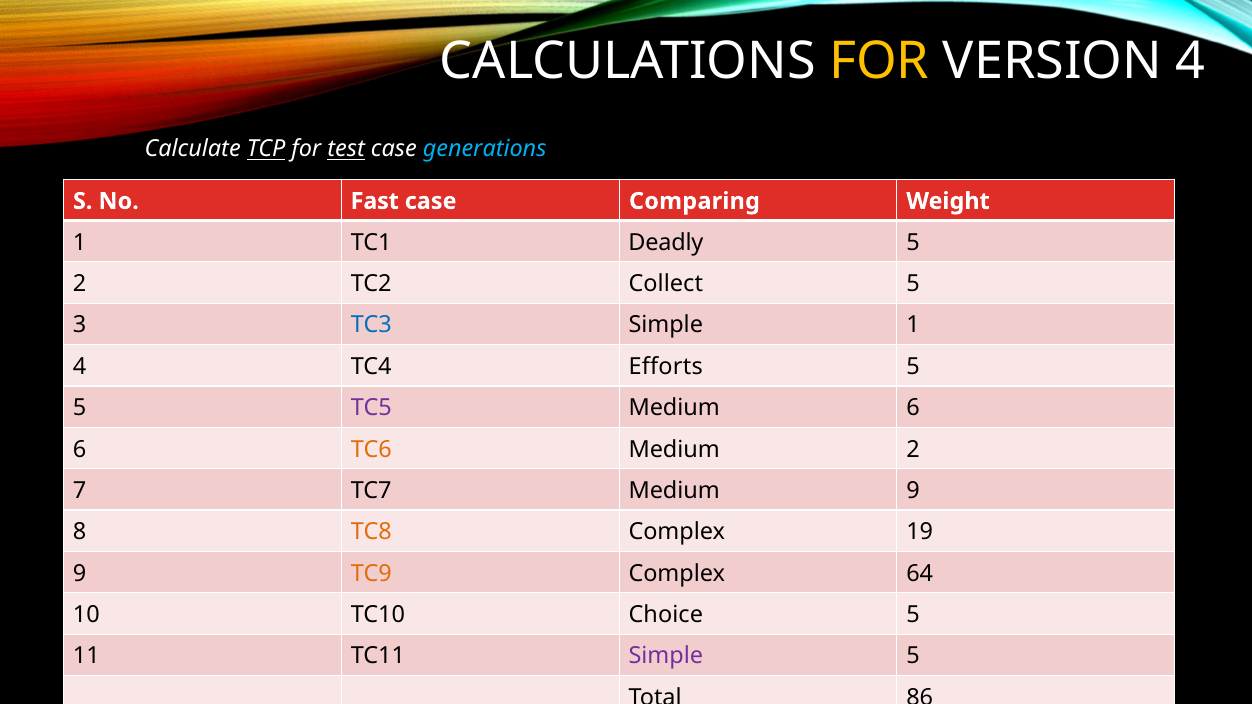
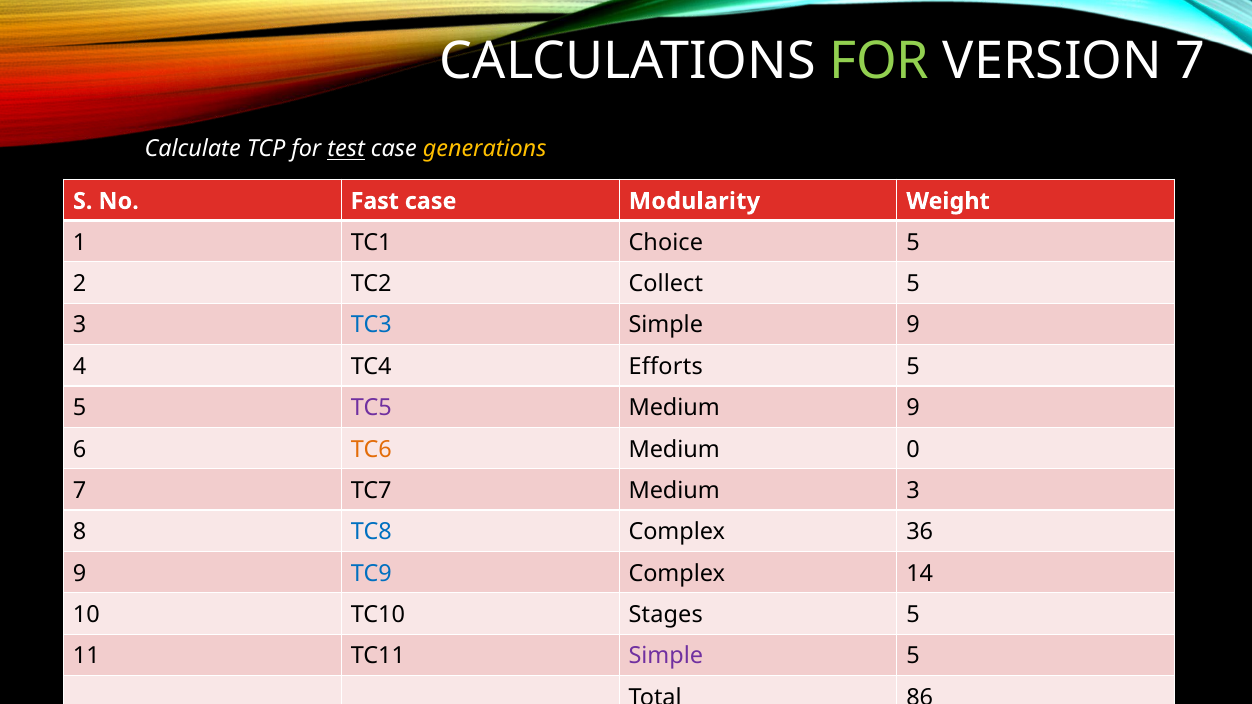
FOR at (879, 61) colour: yellow -> light green
VERSION 4: 4 -> 7
TCP underline: present -> none
generations colour: light blue -> yellow
Comparing: Comparing -> Modularity
Deadly: Deadly -> Choice
Simple 1: 1 -> 9
Medium 6: 6 -> 9
Medium 2: 2 -> 0
Medium 9: 9 -> 3
TC8 colour: orange -> blue
19: 19 -> 36
TC9 colour: orange -> blue
64: 64 -> 14
Choice: Choice -> Stages
